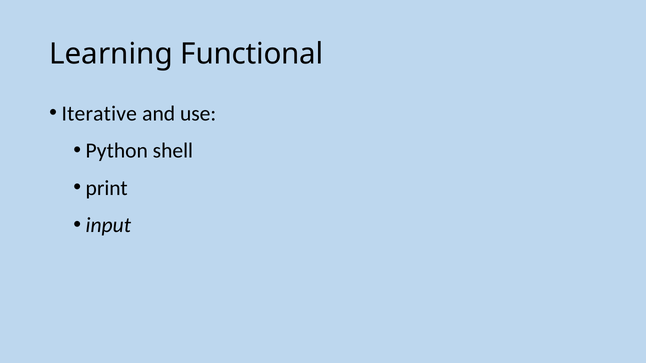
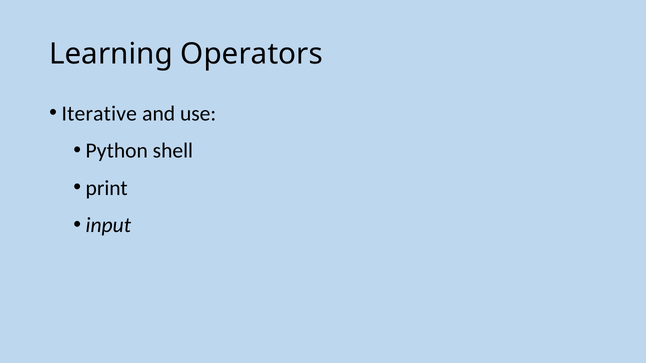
Functional: Functional -> Operators
